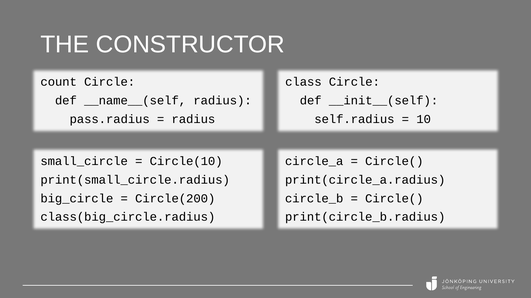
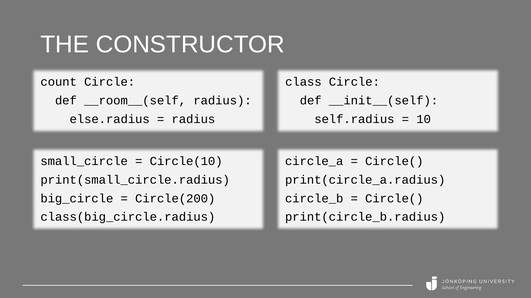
__name__(self: __name__(self -> __room__(self
pass.radius: pass.radius -> else.radius
